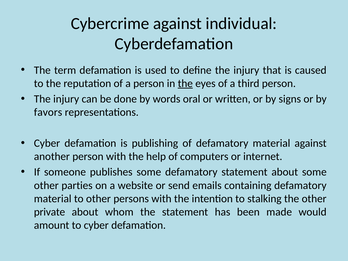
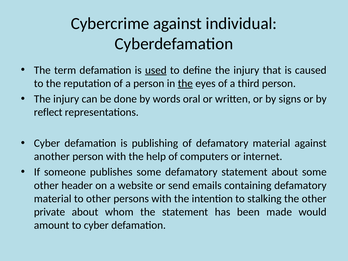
used underline: none -> present
favors: favors -> reflect
parties: parties -> header
